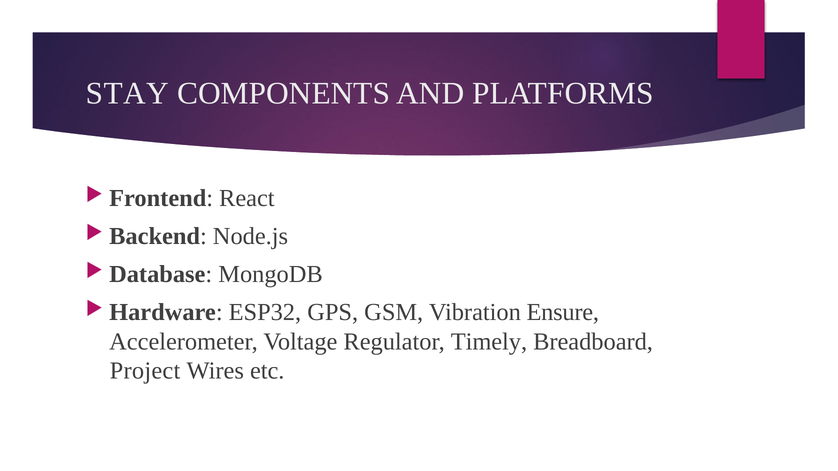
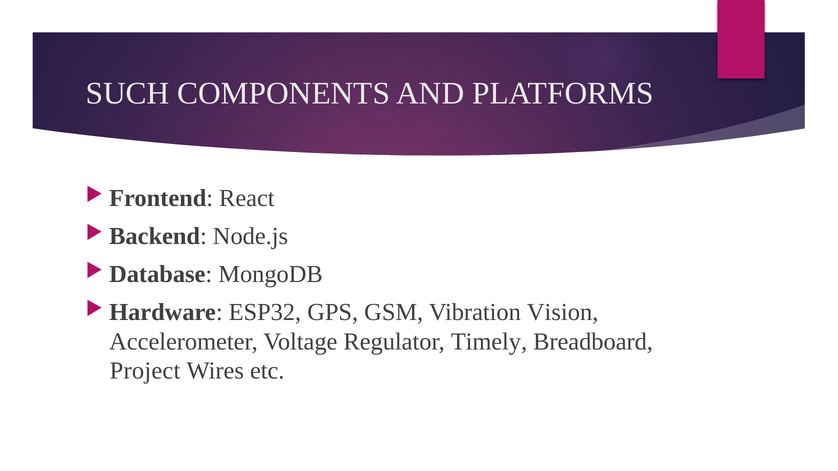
STAY: STAY -> SUCH
Ensure: Ensure -> Vision
